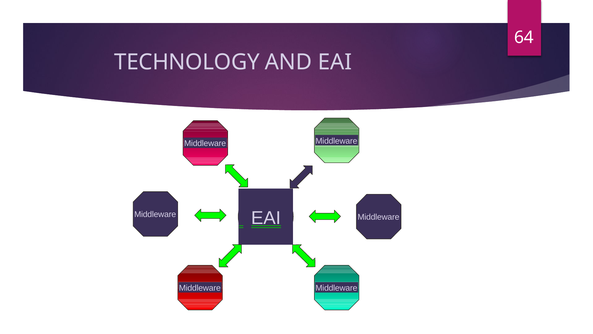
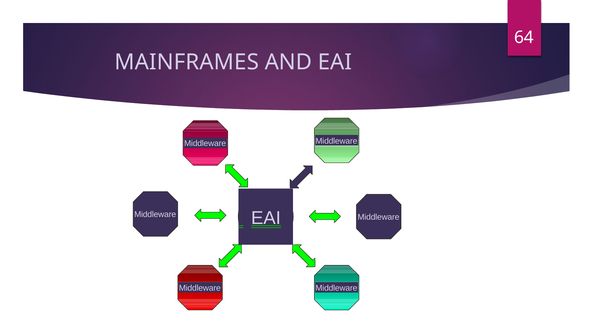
TECHNOLOGY: TECHNOLOGY -> MAINFRAMES
